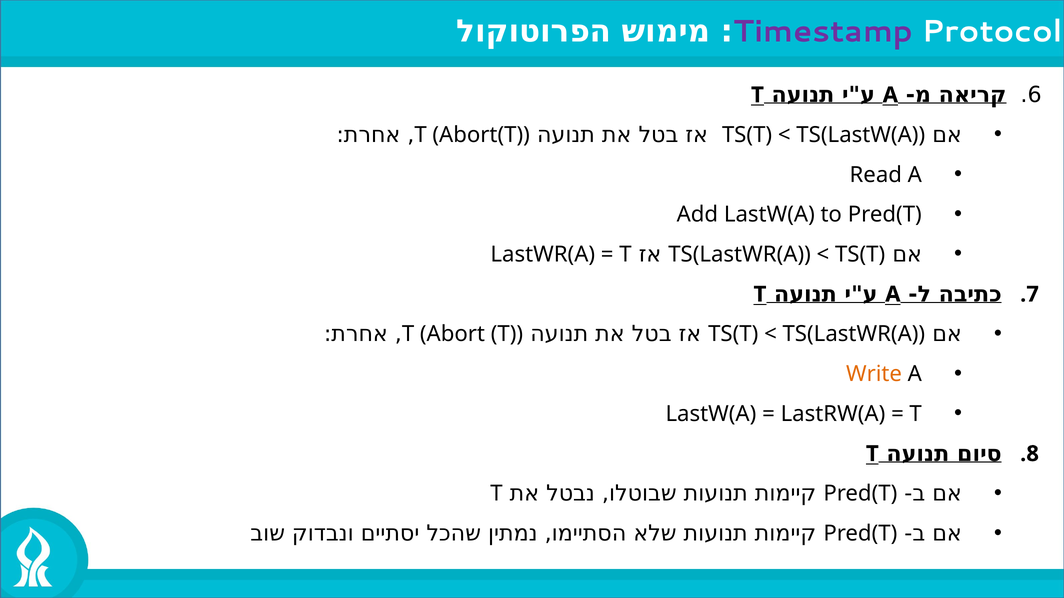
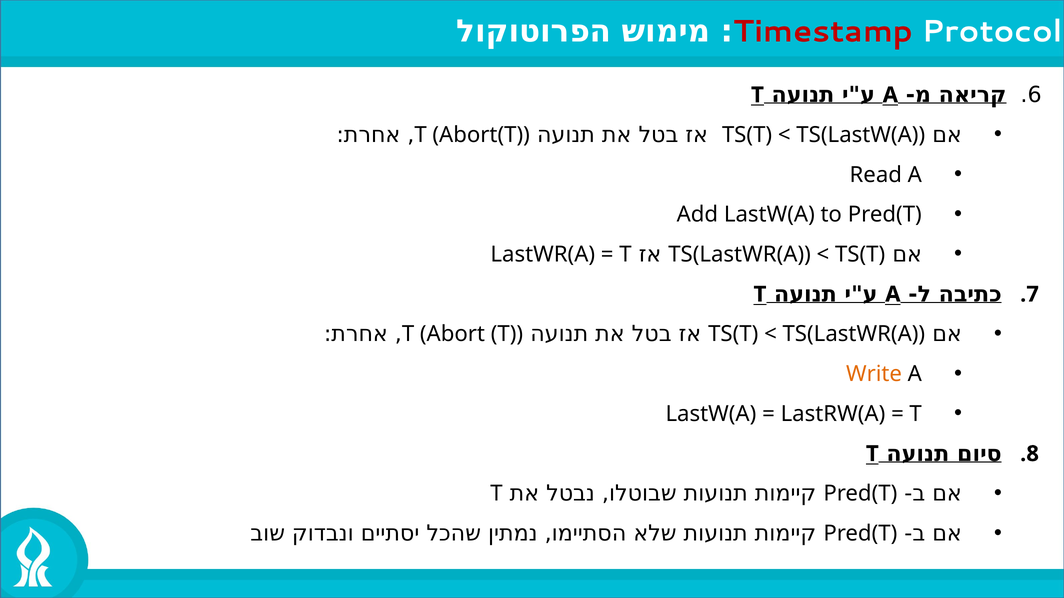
Timestamp colour: purple -> red
